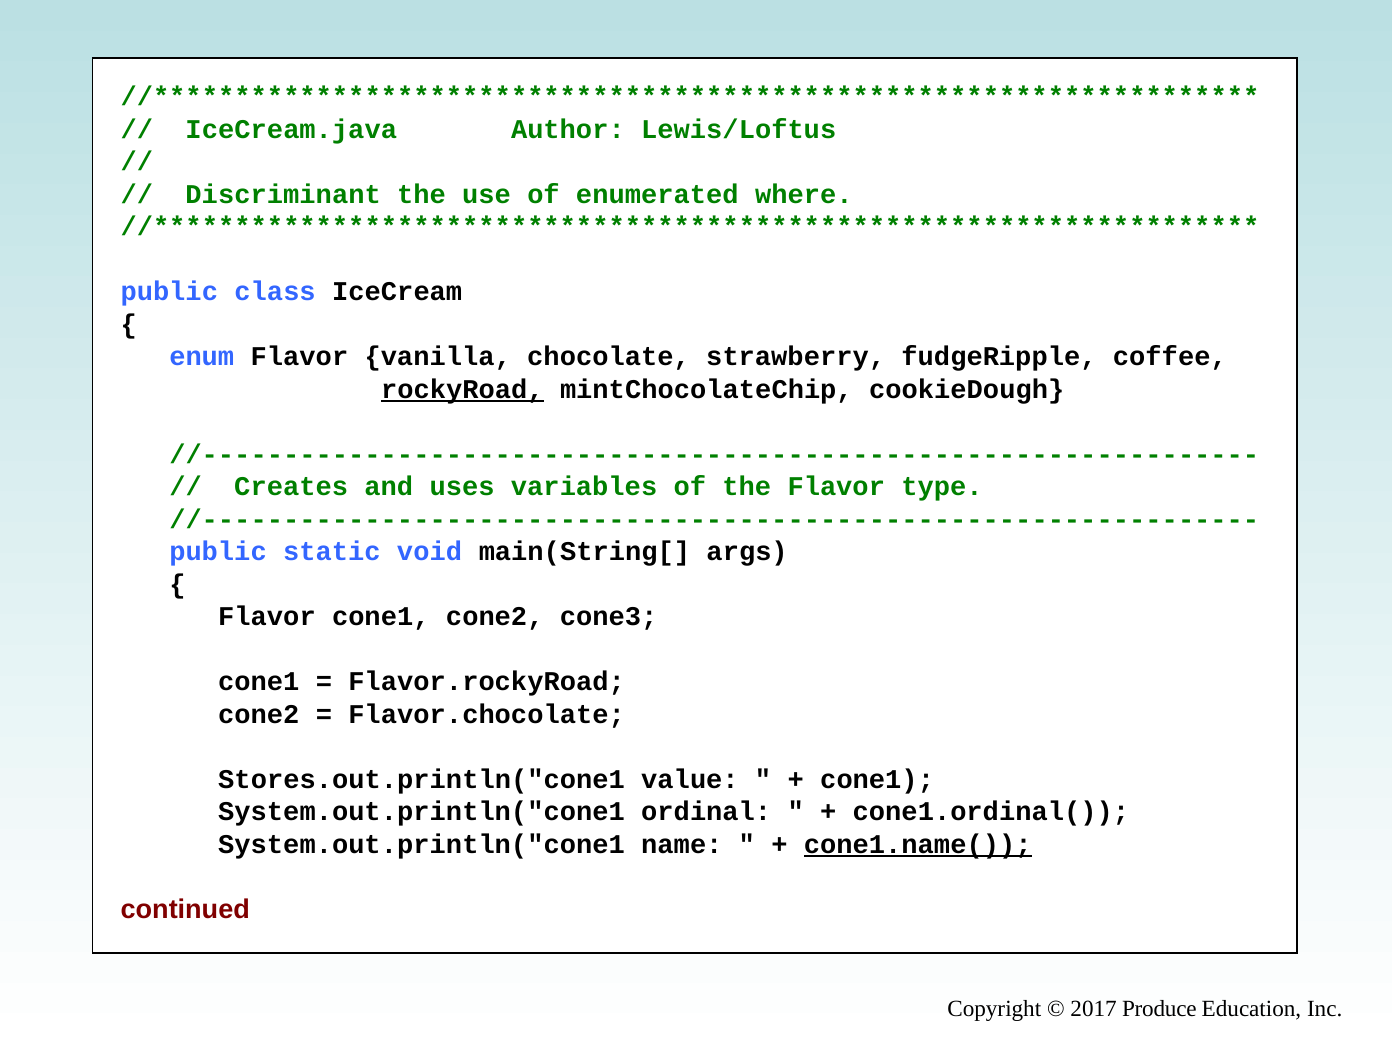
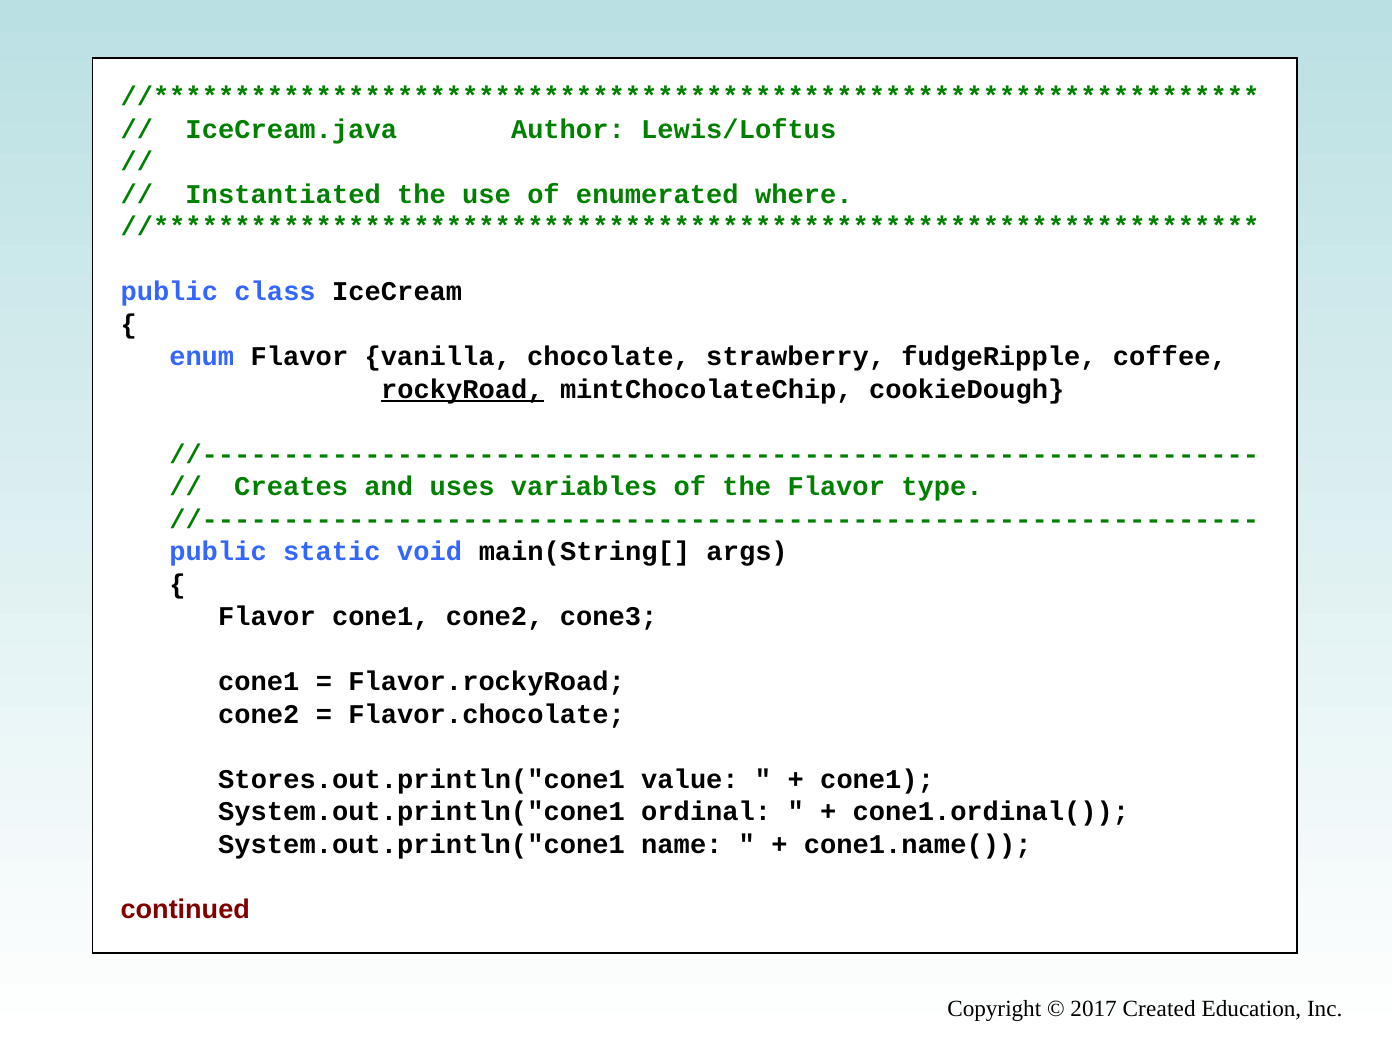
Discriminant: Discriminant -> Instantiated
cone1.name( underline: present -> none
Produce: Produce -> Created
